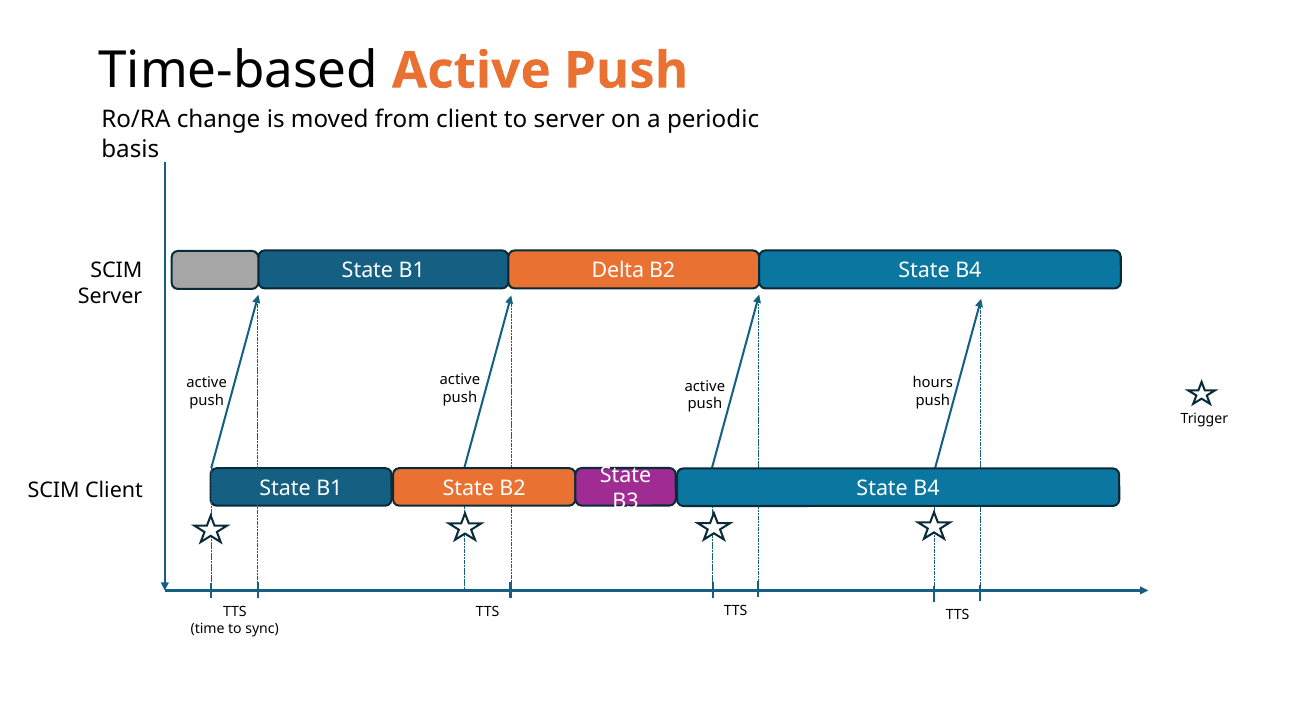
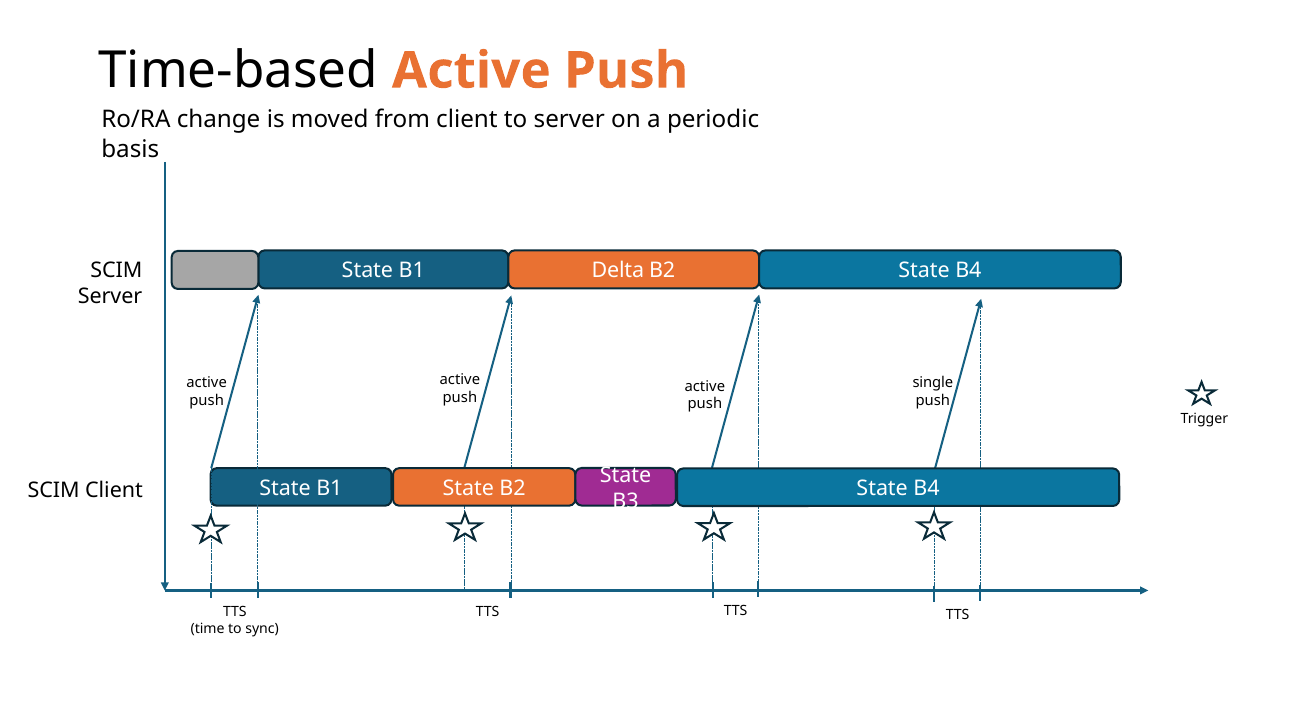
hours: hours -> single
